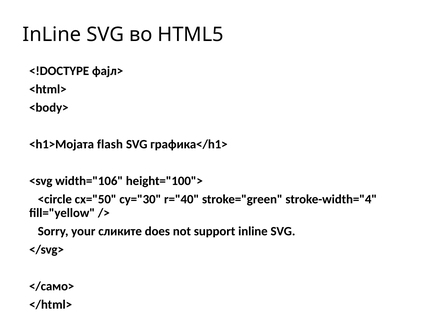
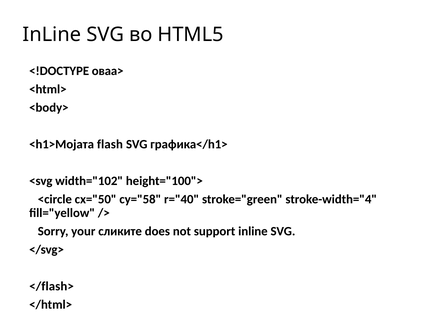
фајл>: фајл> -> оваа>
width="106: width="106 -> width="102
cy="30: cy="30 -> cy="58
</само>: </само> -> </flash>
